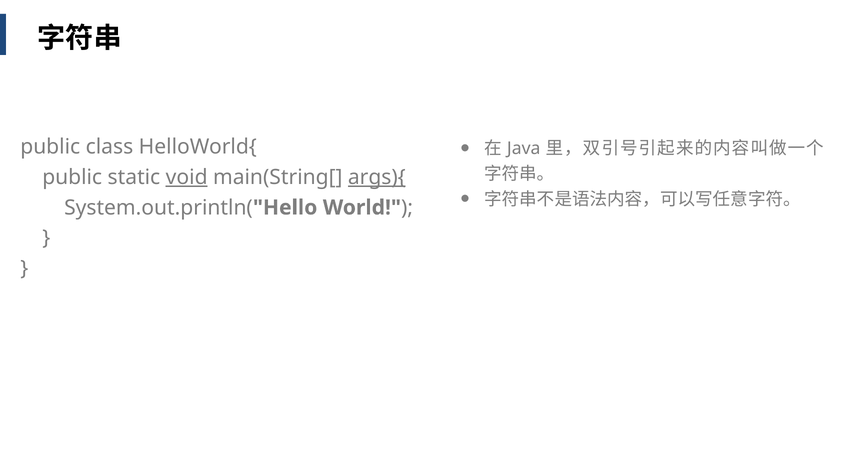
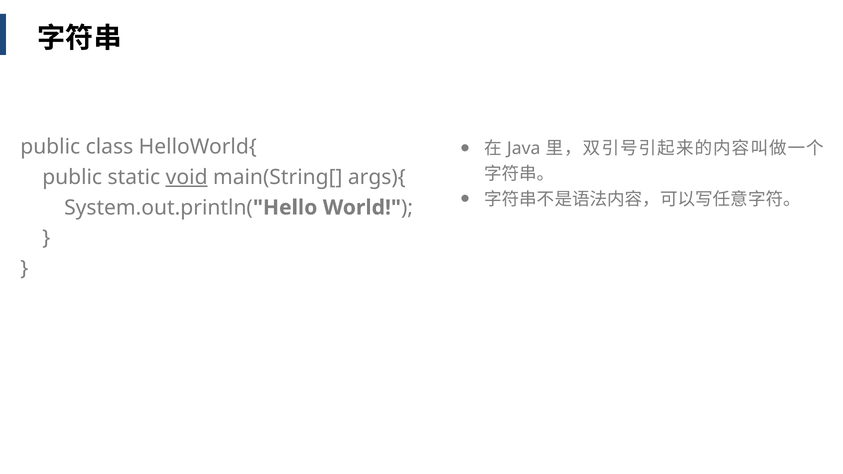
args){ underline: present -> none
